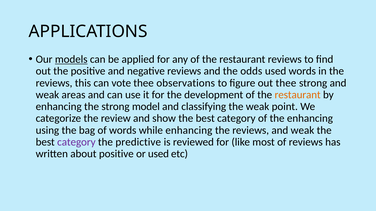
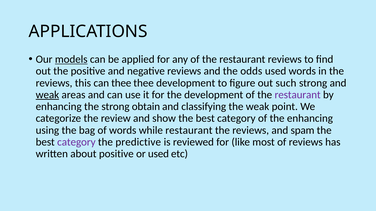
can vote: vote -> thee
thee observations: observations -> development
out thee: thee -> such
weak at (47, 95) underline: none -> present
restaurant at (298, 95) colour: orange -> purple
model: model -> obtain
while enhancing: enhancing -> restaurant
reviews and weak: weak -> spam
